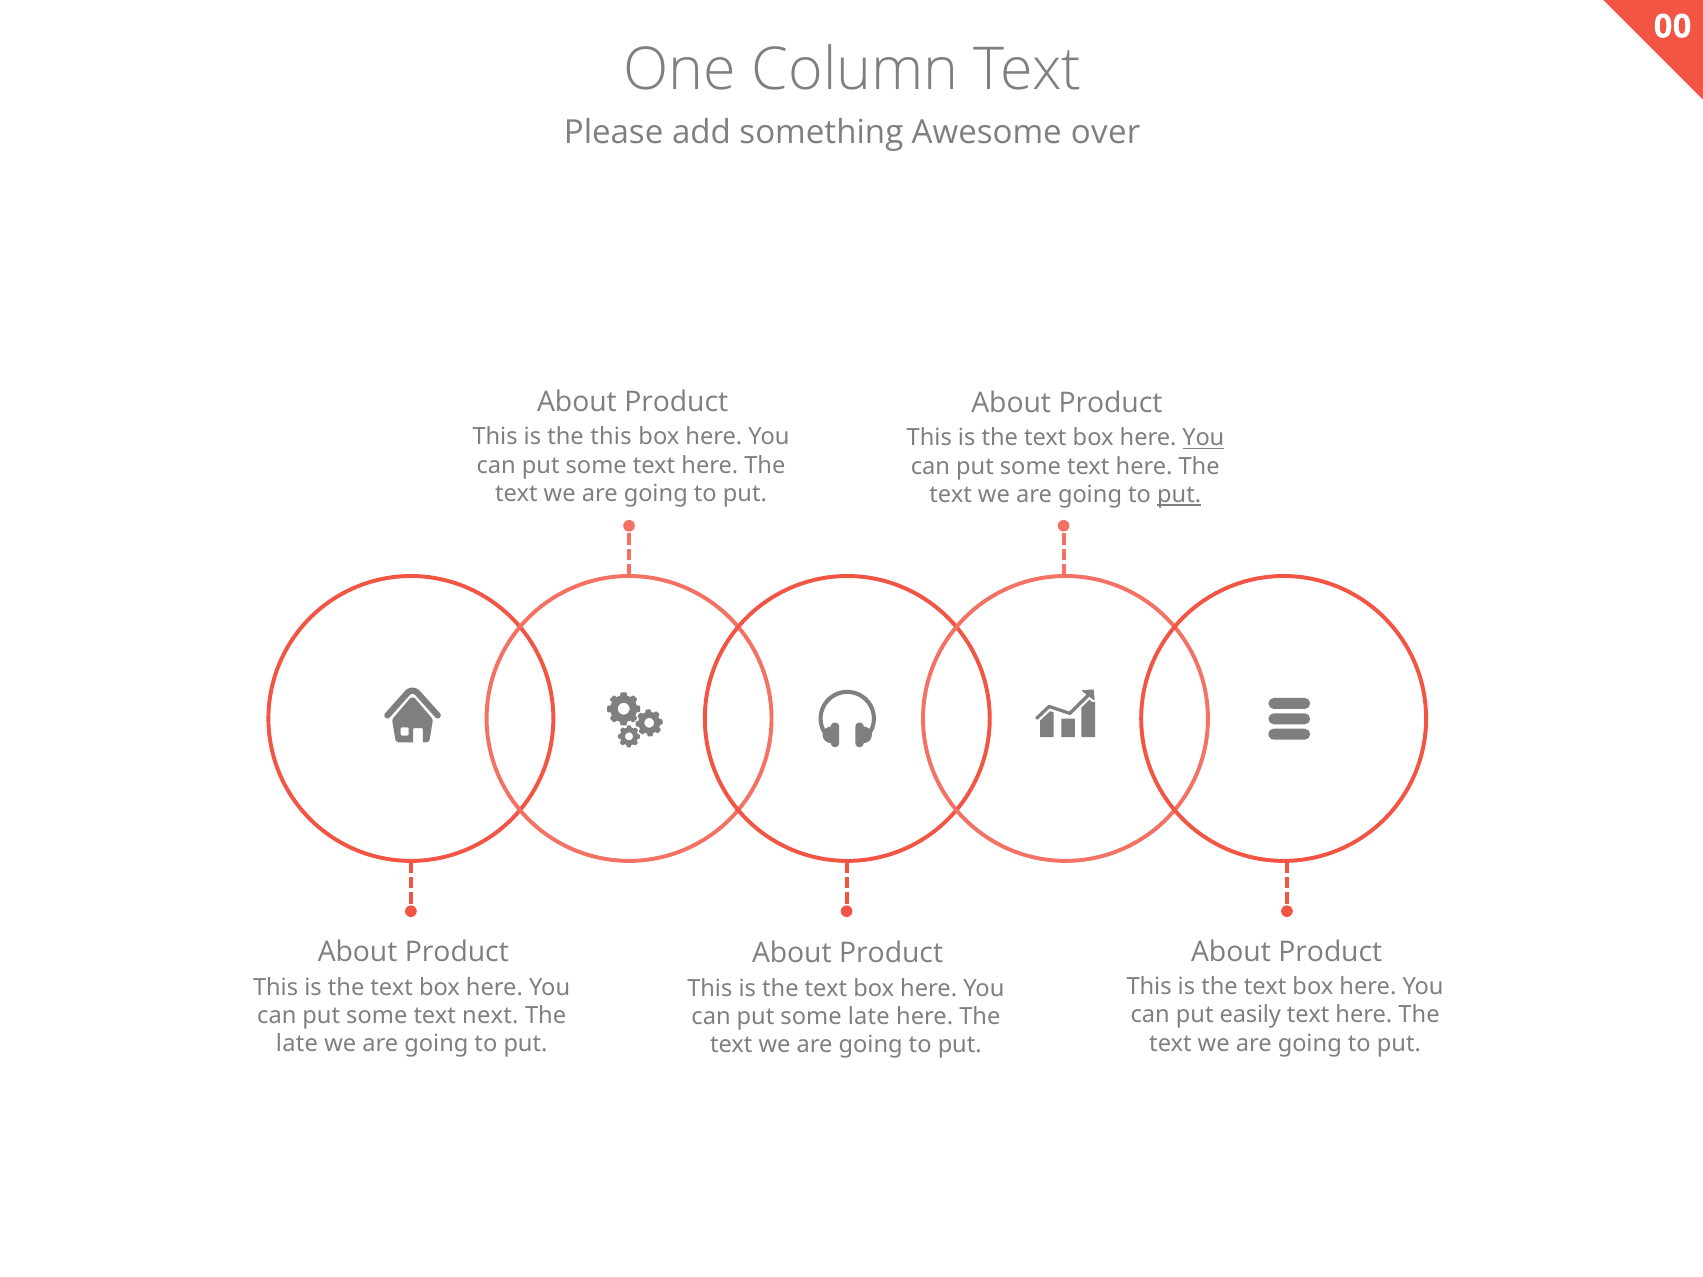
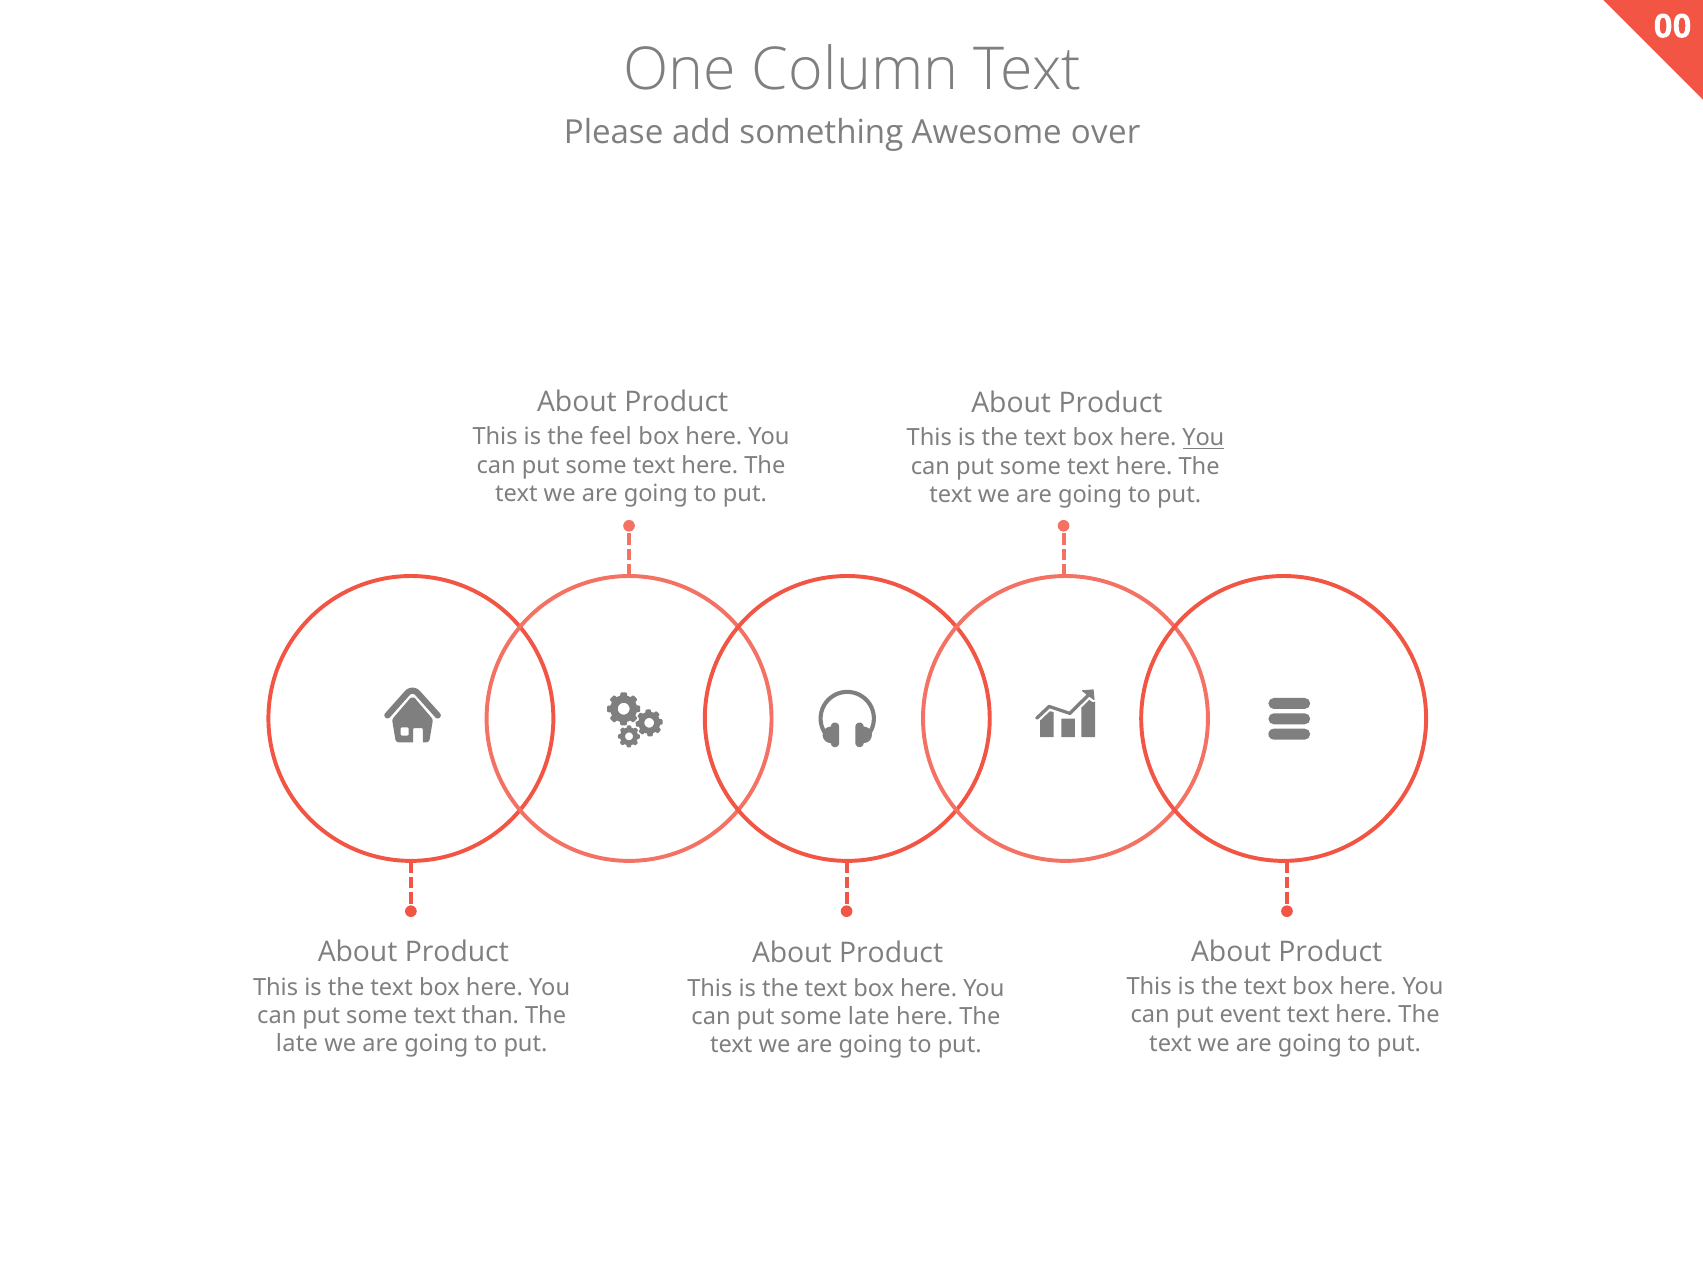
the this: this -> feel
put at (1179, 495) underline: present -> none
easily: easily -> event
next: next -> than
